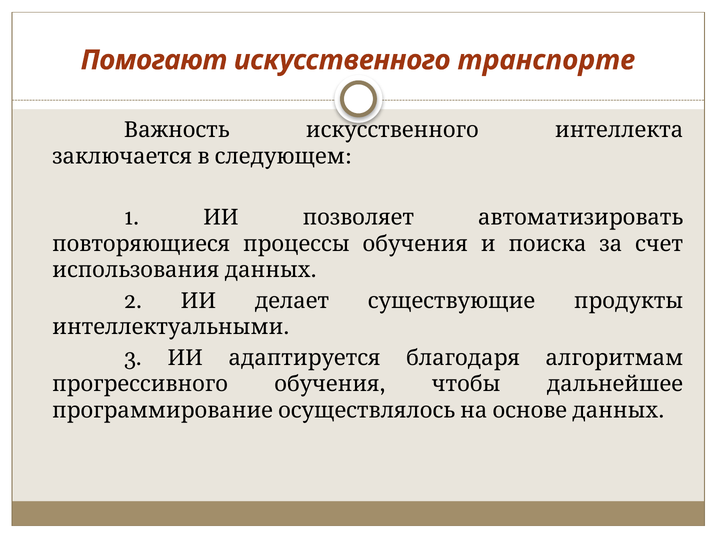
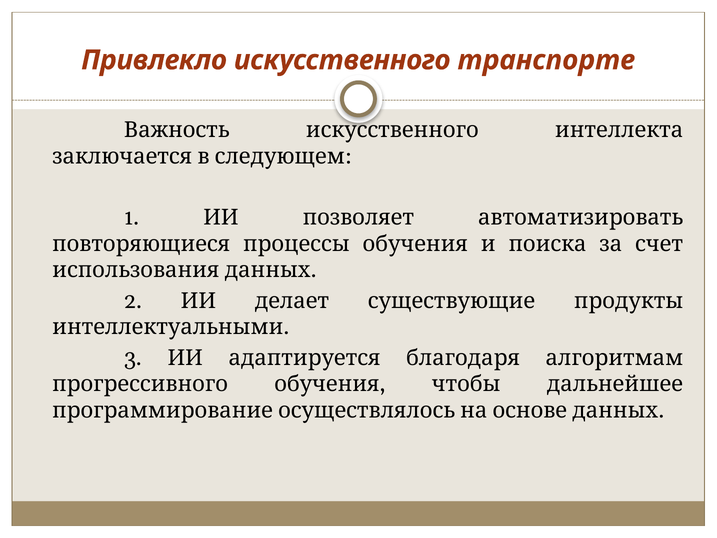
Помогают: Помогают -> Привлекло
